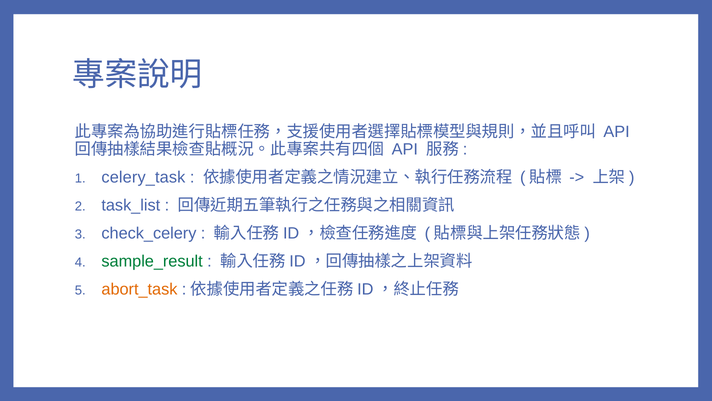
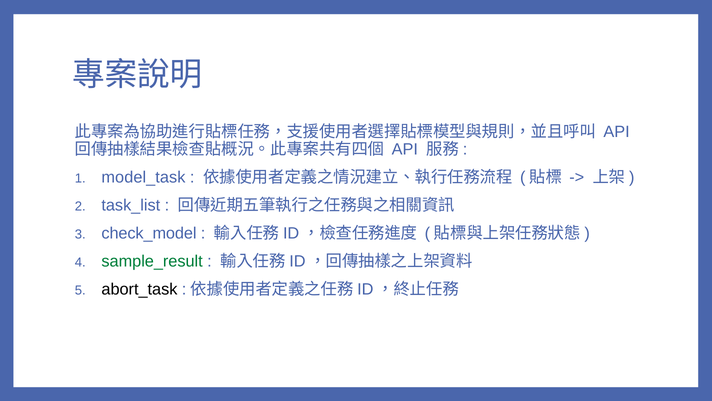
celery_task: celery_task -> model_task
check_celery: check_celery -> check_model
abort_task colour: orange -> black
